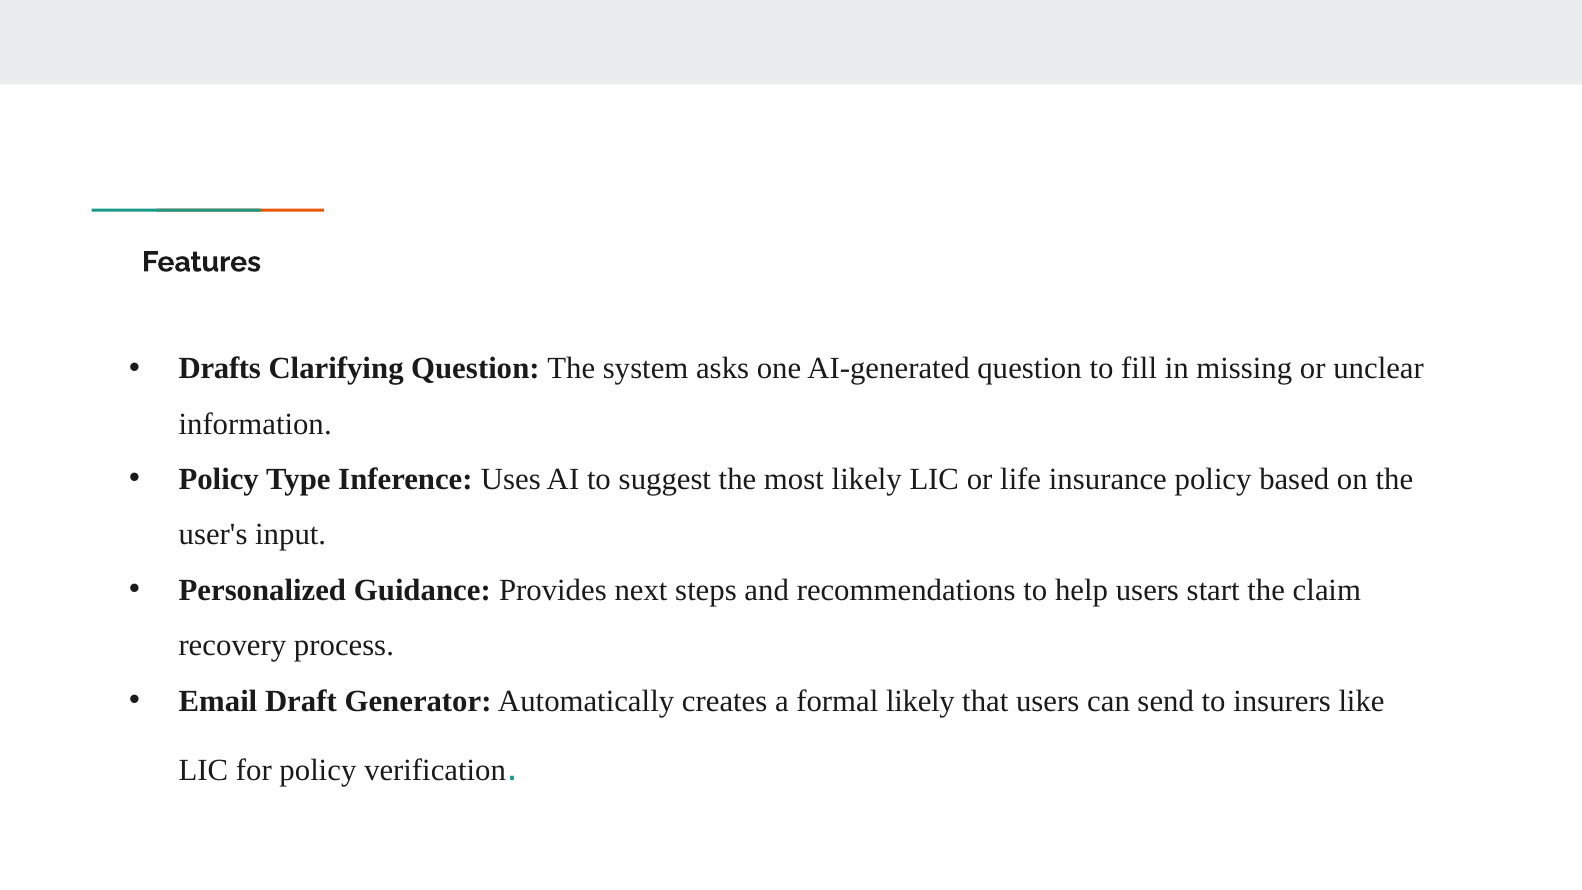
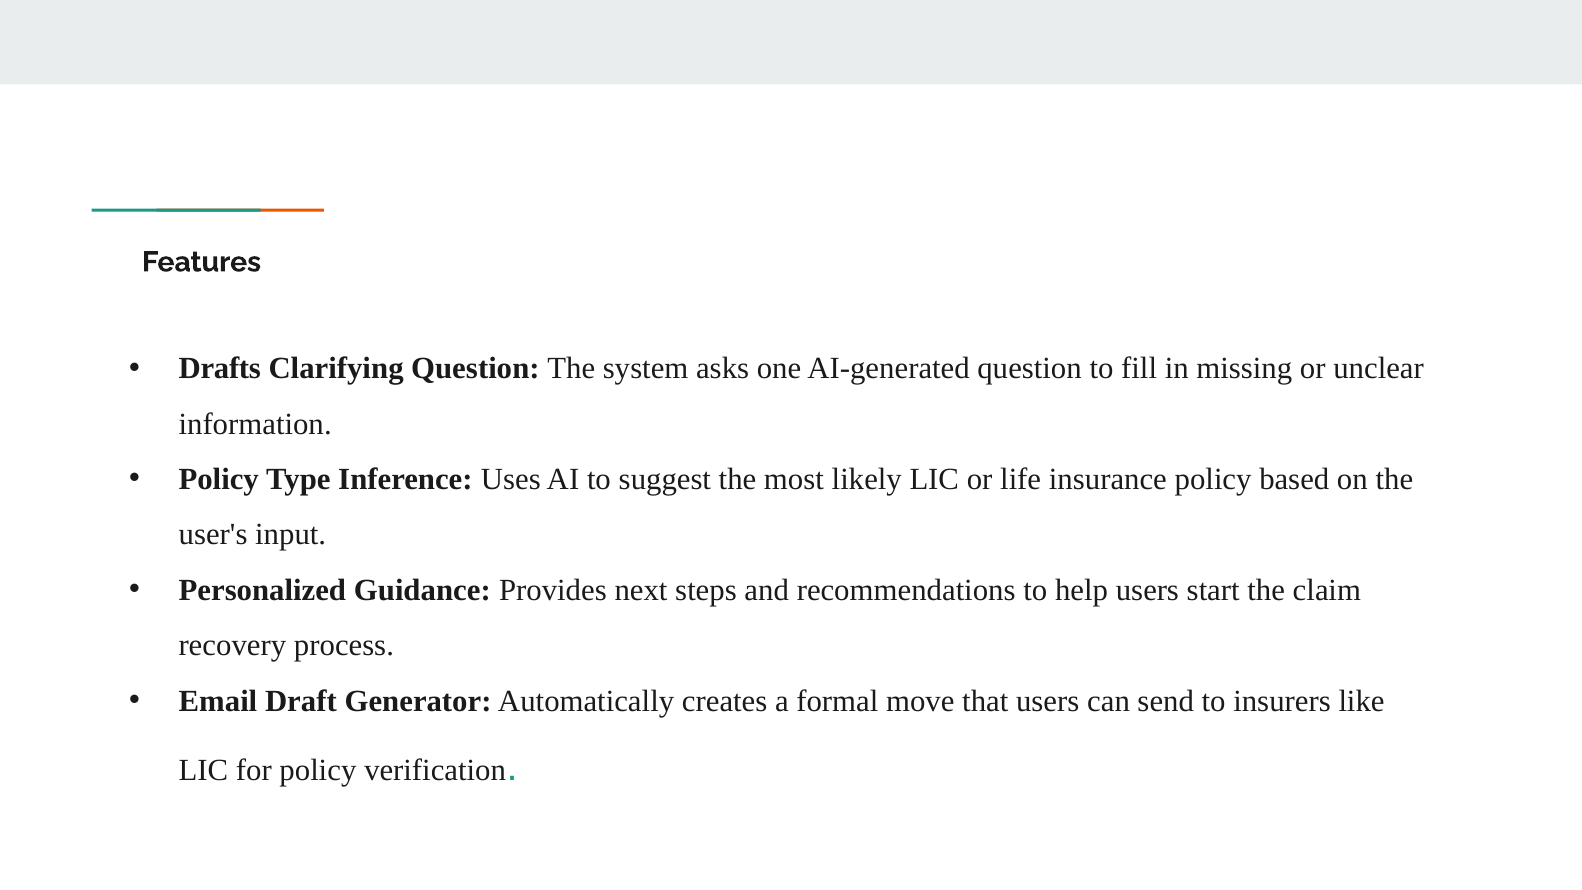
formal likely: likely -> move
